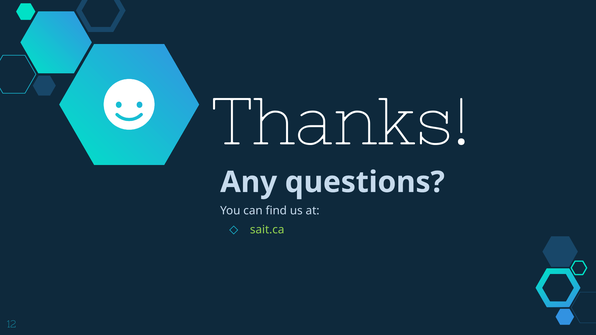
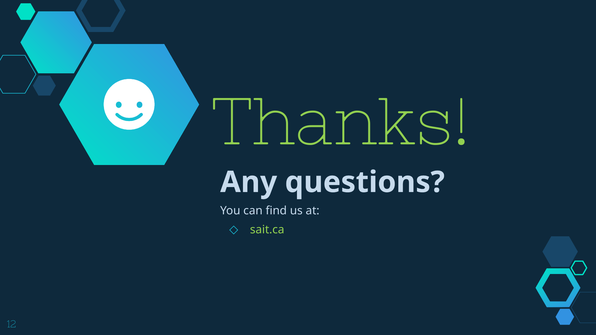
Thanks colour: white -> light green
